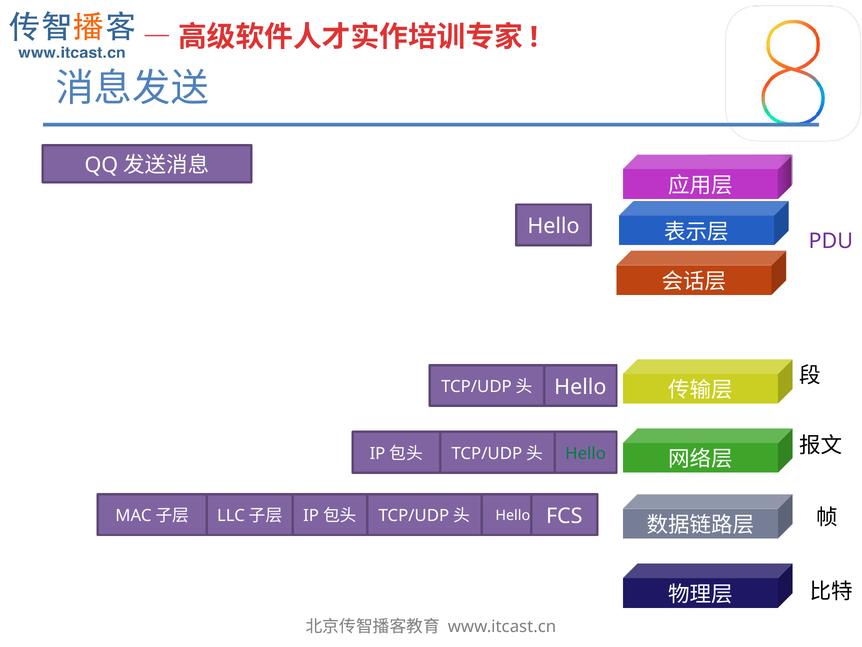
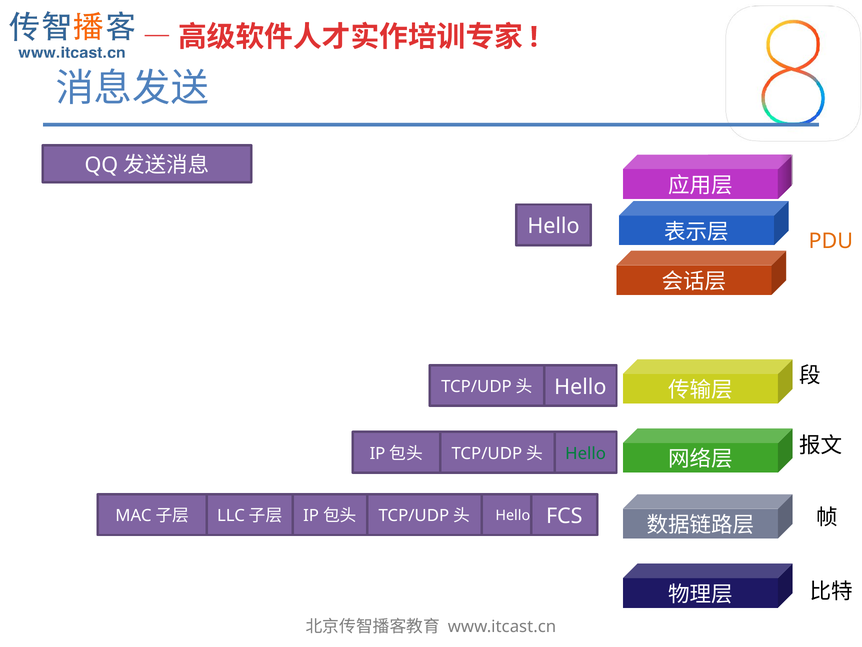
PDU colour: purple -> orange
